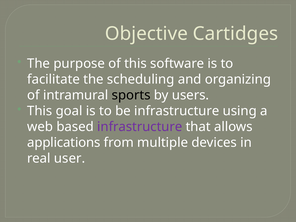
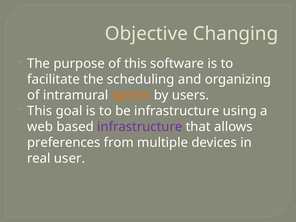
Cartidges: Cartidges -> Changing
sports colour: black -> orange
applications: applications -> preferences
